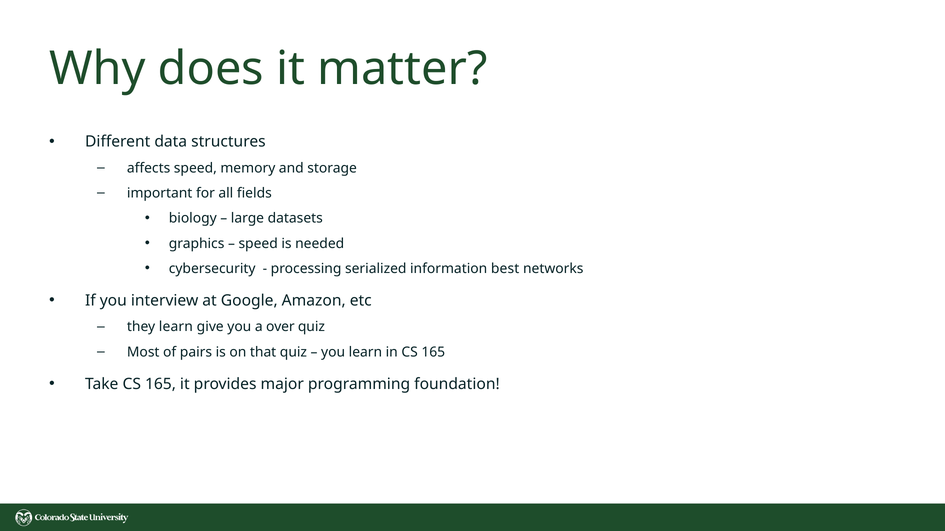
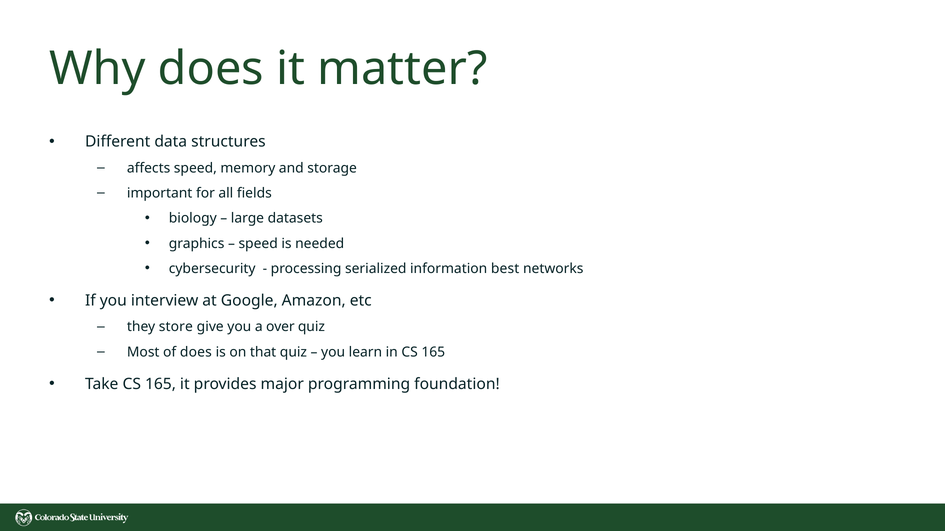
they learn: learn -> store
of pairs: pairs -> does
